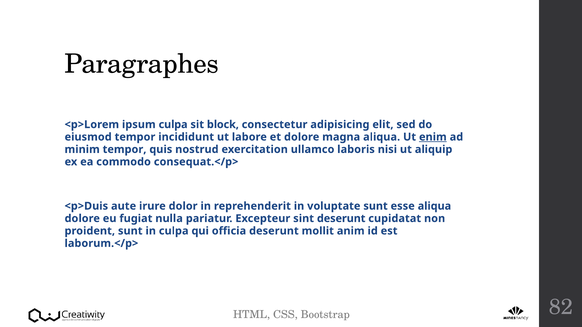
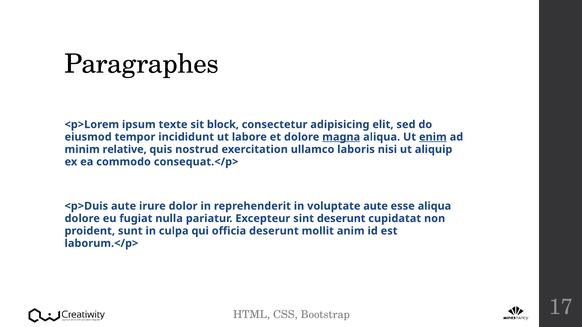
ipsum culpa: culpa -> texte
magna underline: none -> present
minim tempor: tempor -> relative
voluptate sunt: sunt -> aute
82: 82 -> 17
